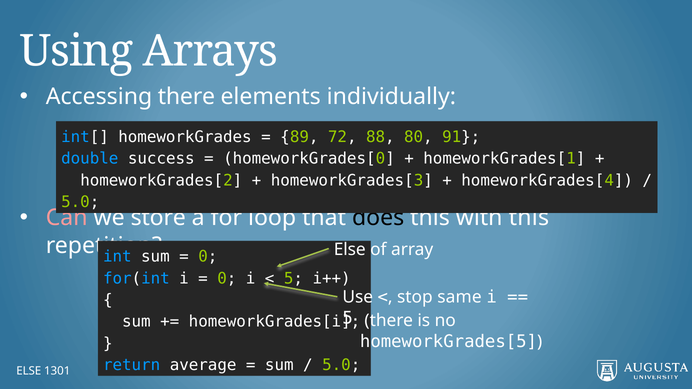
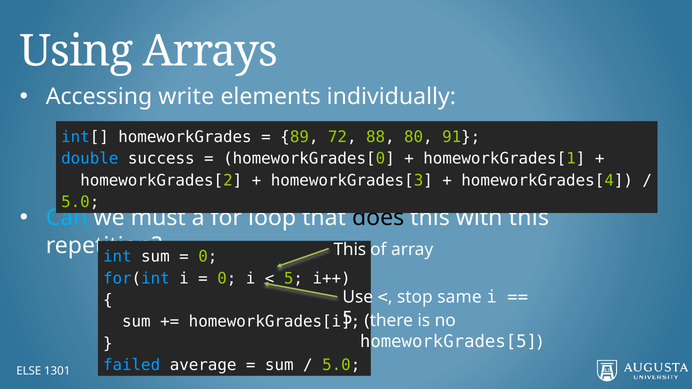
Accessing there: there -> write
Can colour: pink -> light blue
store: store -> must
Else at (350, 250): Else -> This
return: return -> failed
